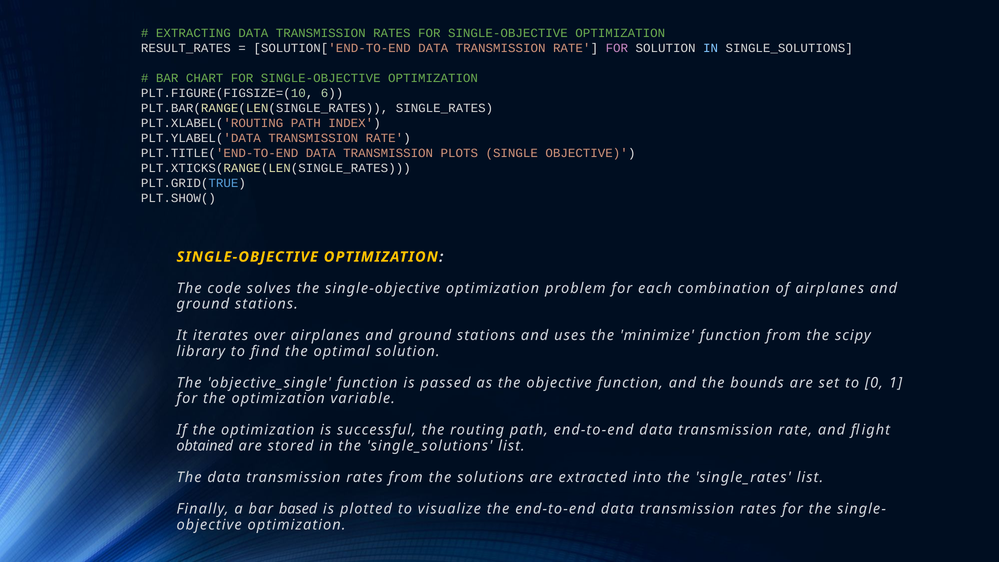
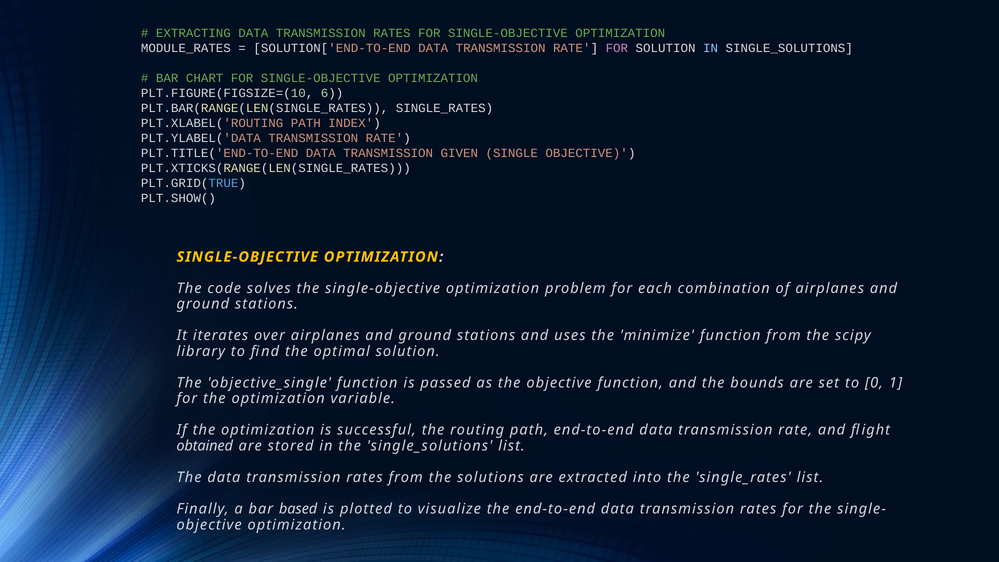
RESULT_RATES: RESULT_RATES -> MODULE_RATES
PLOTS: PLOTS -> GIVEN
